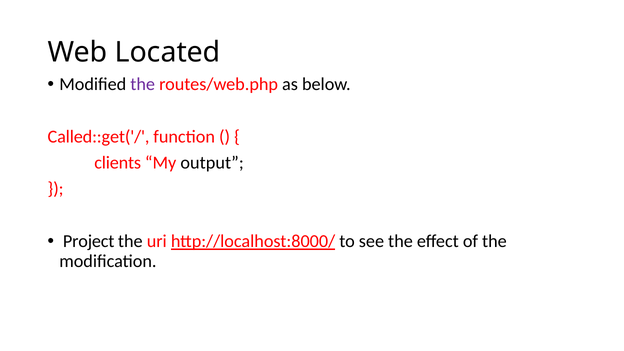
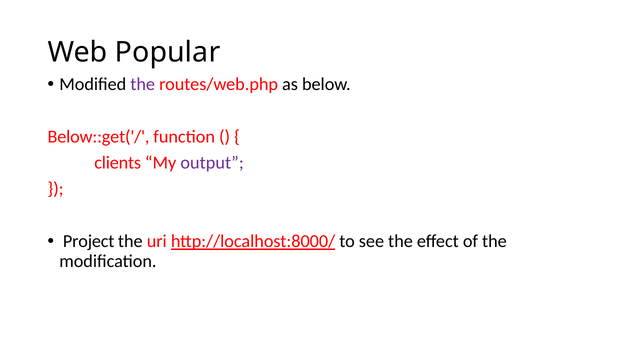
Located: Located -> Popular
Called::get('/: Called::get('/ -> Below::get('/
output colour: black -> purple
